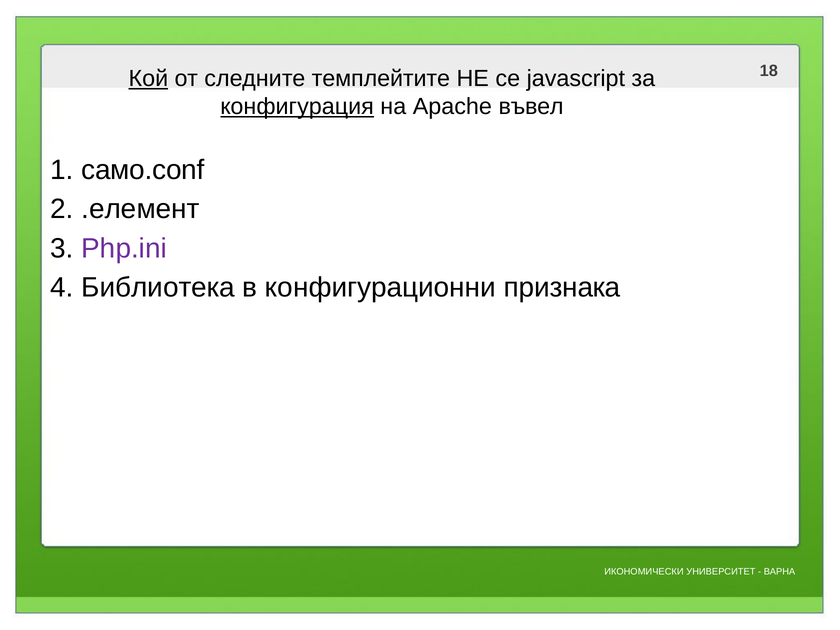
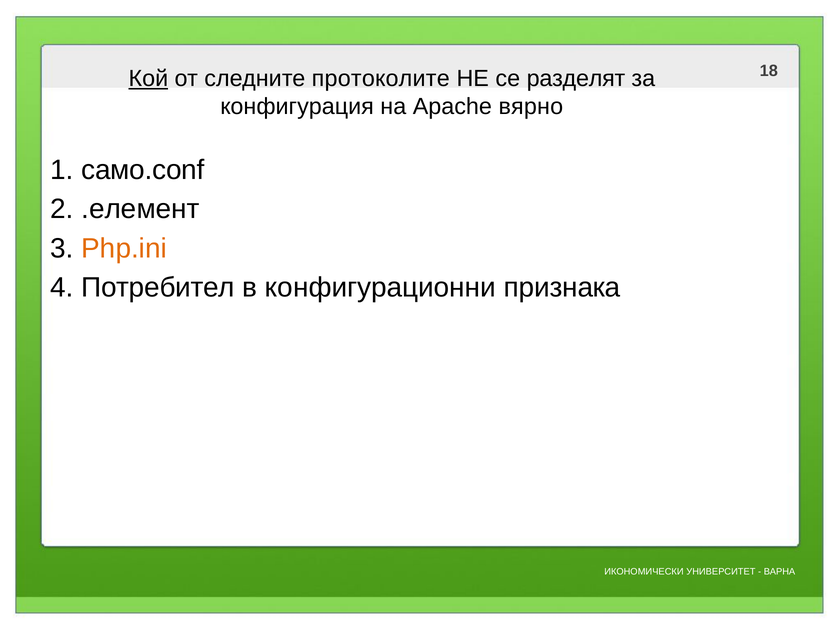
темплейтите: темплейтите -> протоколите
javascript: javascript -> разделят
конфигурация underline: present -> none
въвел: въвел -> вярно
Php.ini colour: purple -> orange
Библиотека: Библиотека -> Потребител
